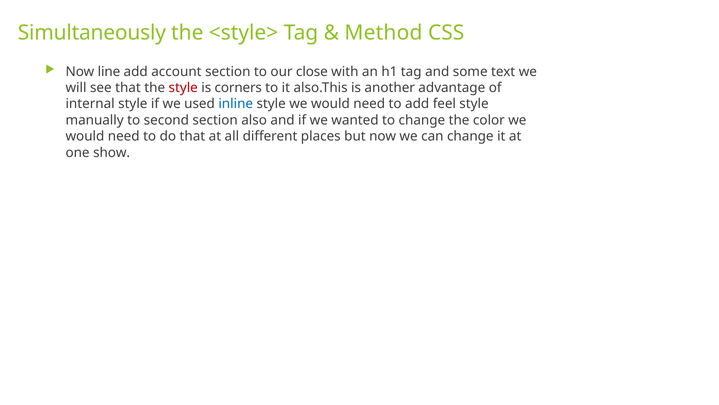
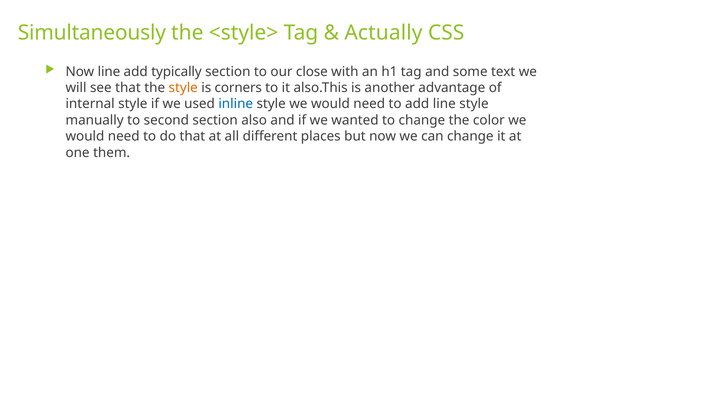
Method: Method -> Actually
account: account -> typically
style at (183, 88) colour: red -> orange
add feel: feel -> line
show: show -> them
